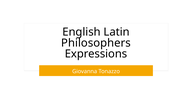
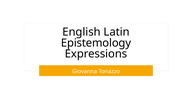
Philosophers: Philosophers -> Epistemology
